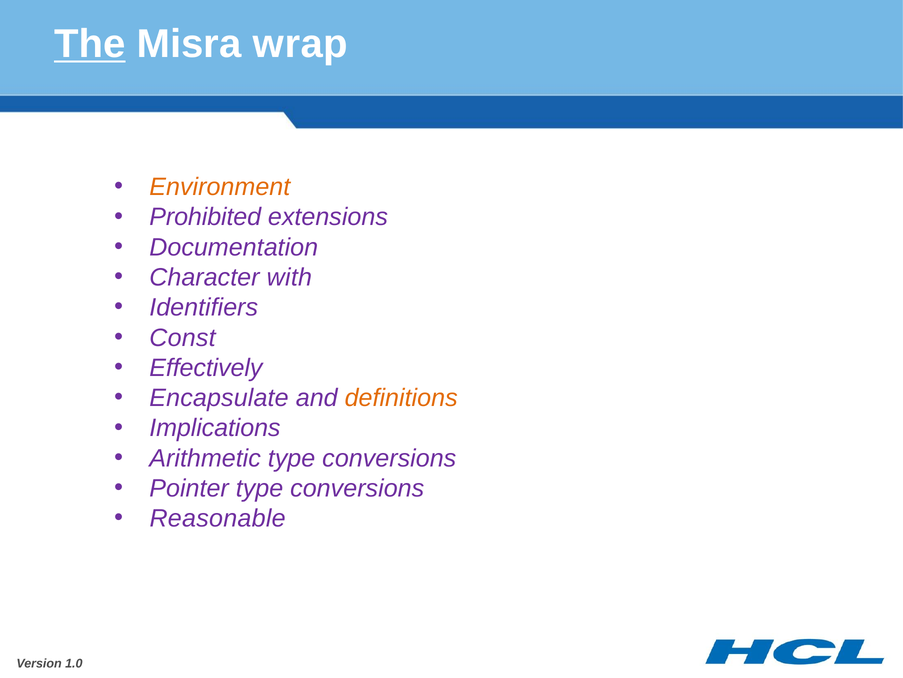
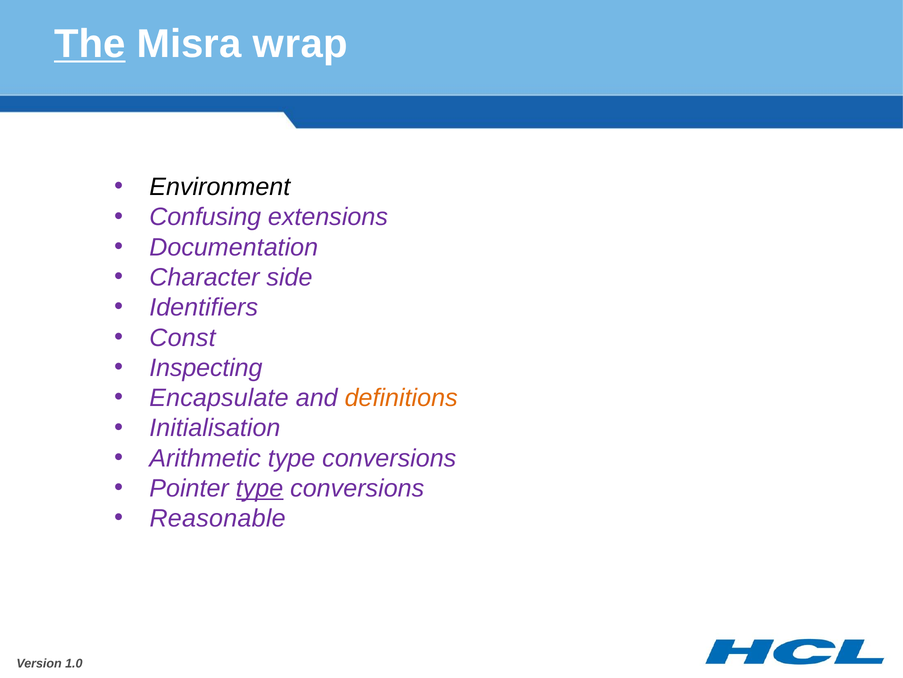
Environment colour: orange -> black
Prohibited: Prohibited -> Confusing
with: with -> side
Effectively: Effectively -> Inspecting
Implications: Implications -> Initialisation
type at (260, 488) underline: none -> present
